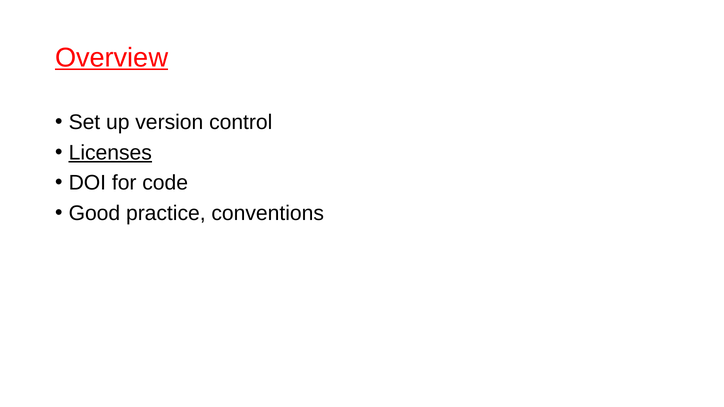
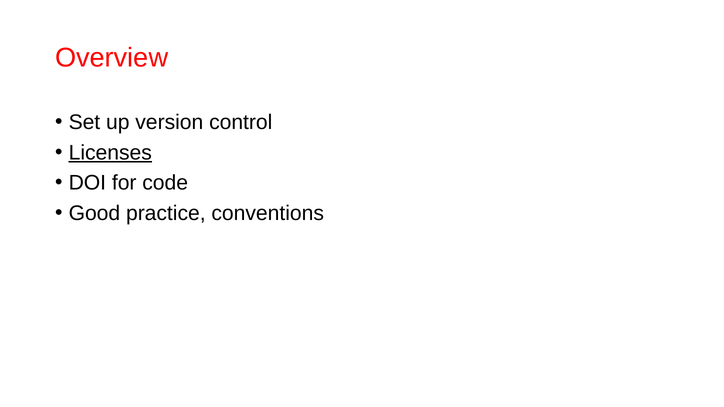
Overview underline: present -> none
